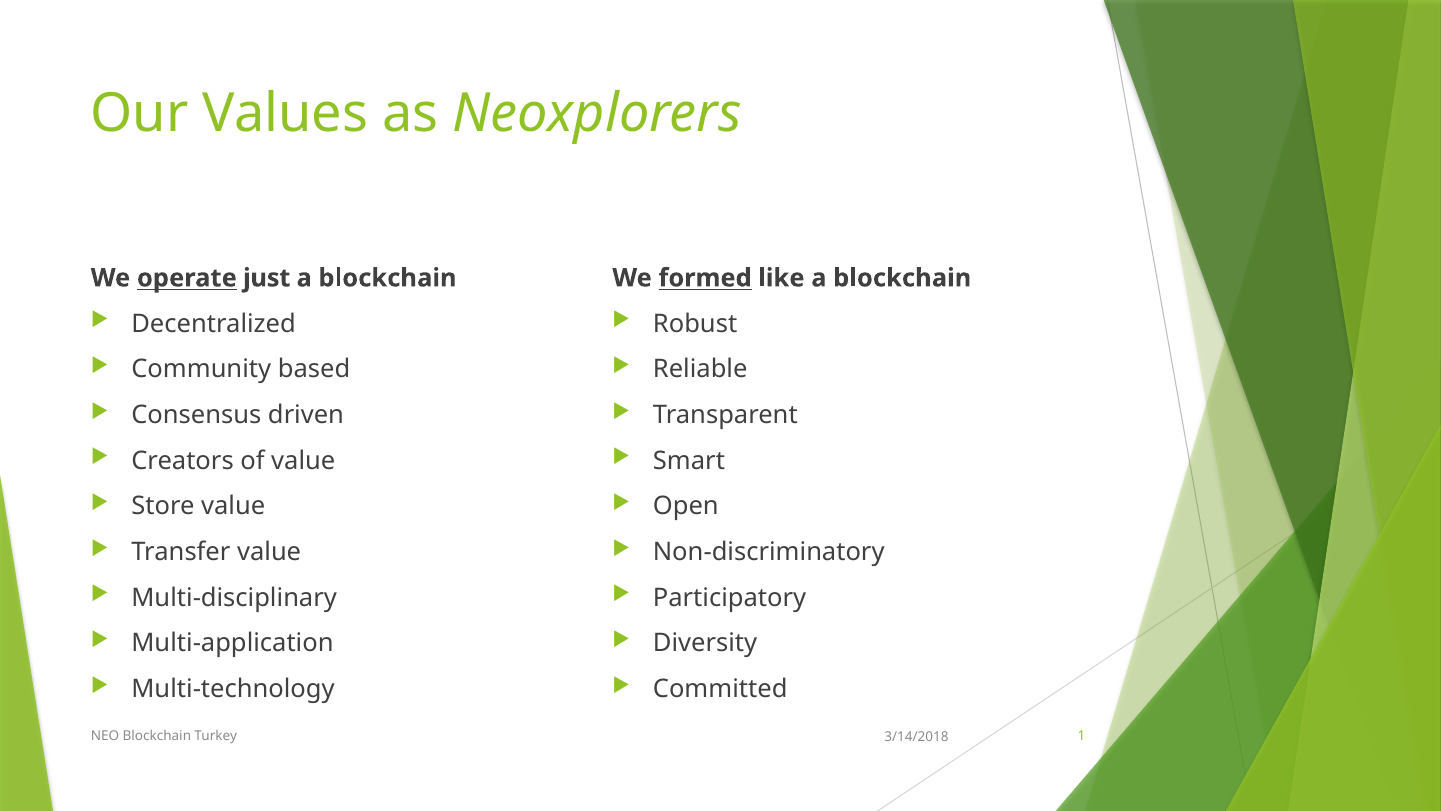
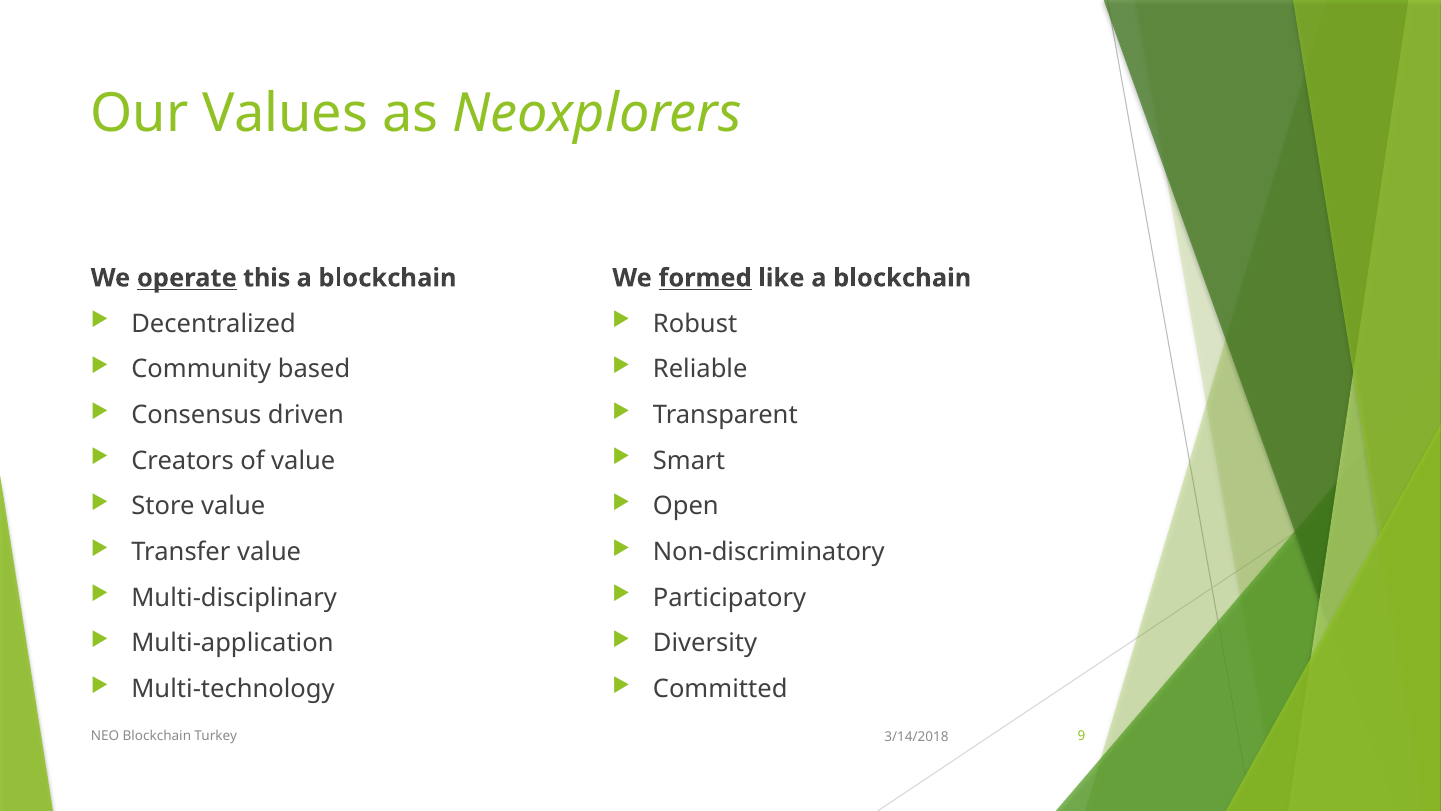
just: just -> this
1: 1 -> 9
